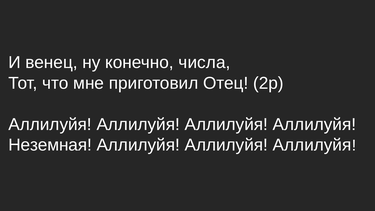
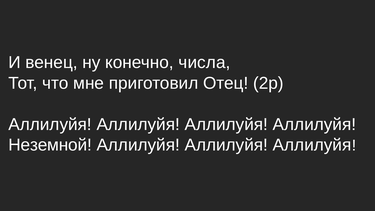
Неземная: Неземная -> Неземной
